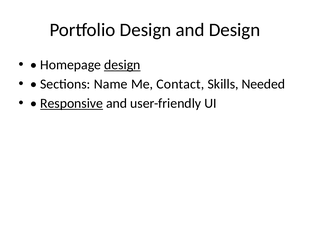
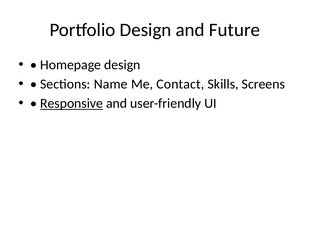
and Design: Design -> Future
design at (122, 65) underline: present -> none
Needed: Needed -> Screens
